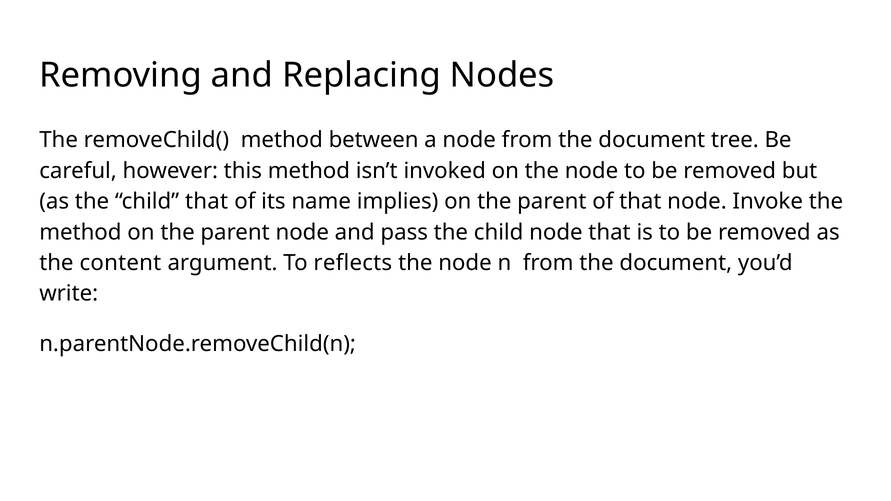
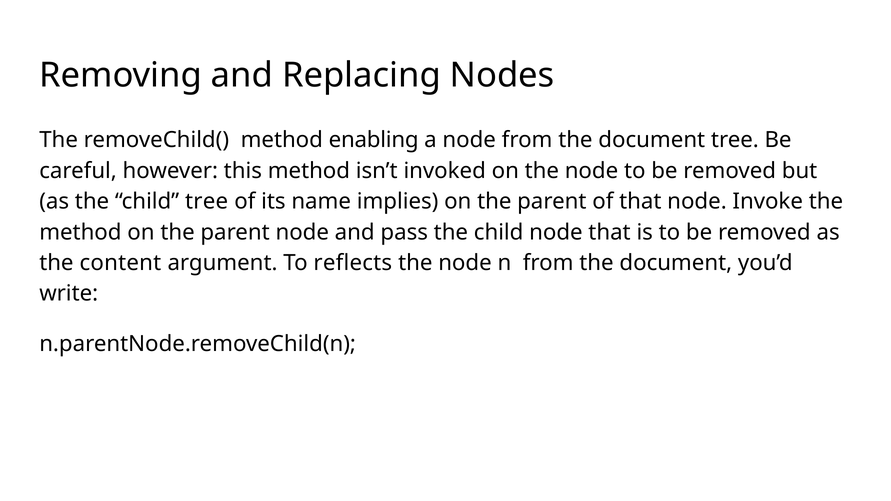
between: between -> enabling
child that: that -> tree
